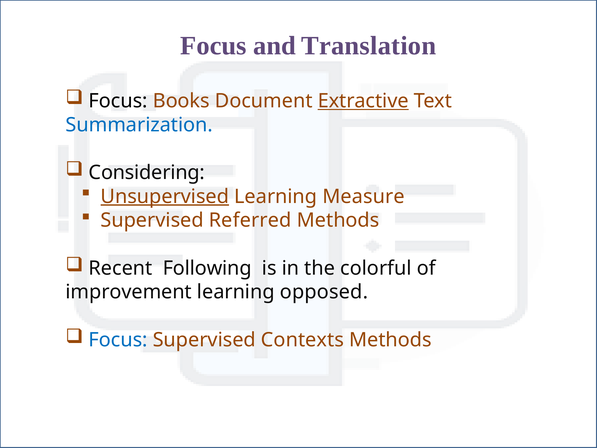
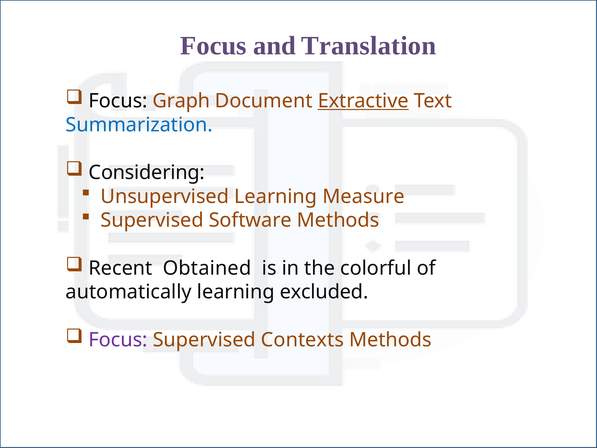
Books: Books -> Graph
Unsupervised underline: present -> none
Referred: Referred -> Software
Following: Following -> Obtained
improvement: improvement -> automatically
opposed: opposed -> excluded
Focus at (118, 340) colour: blue -> purple
